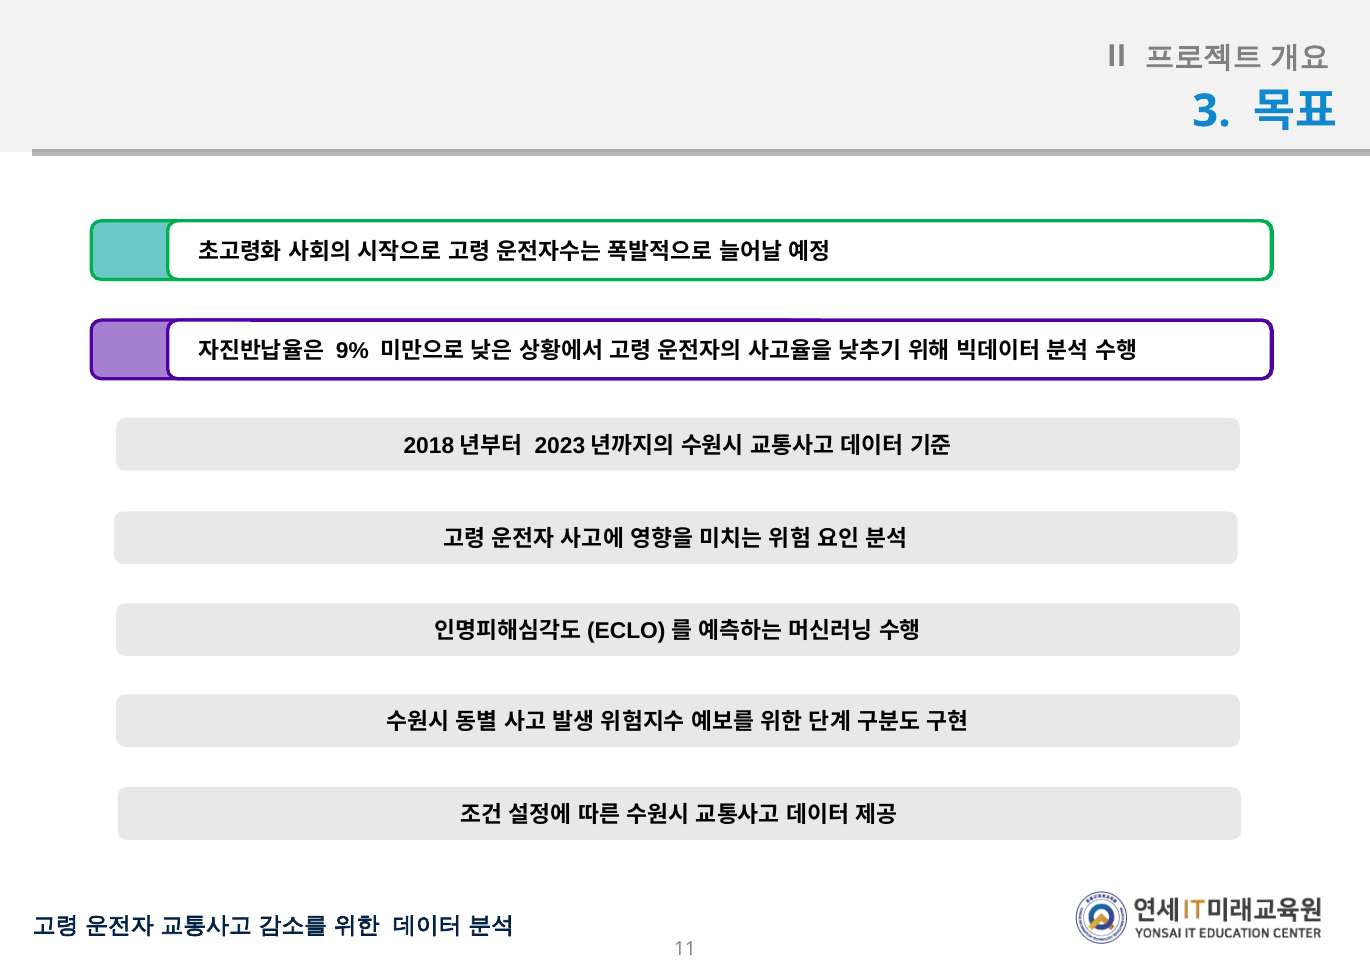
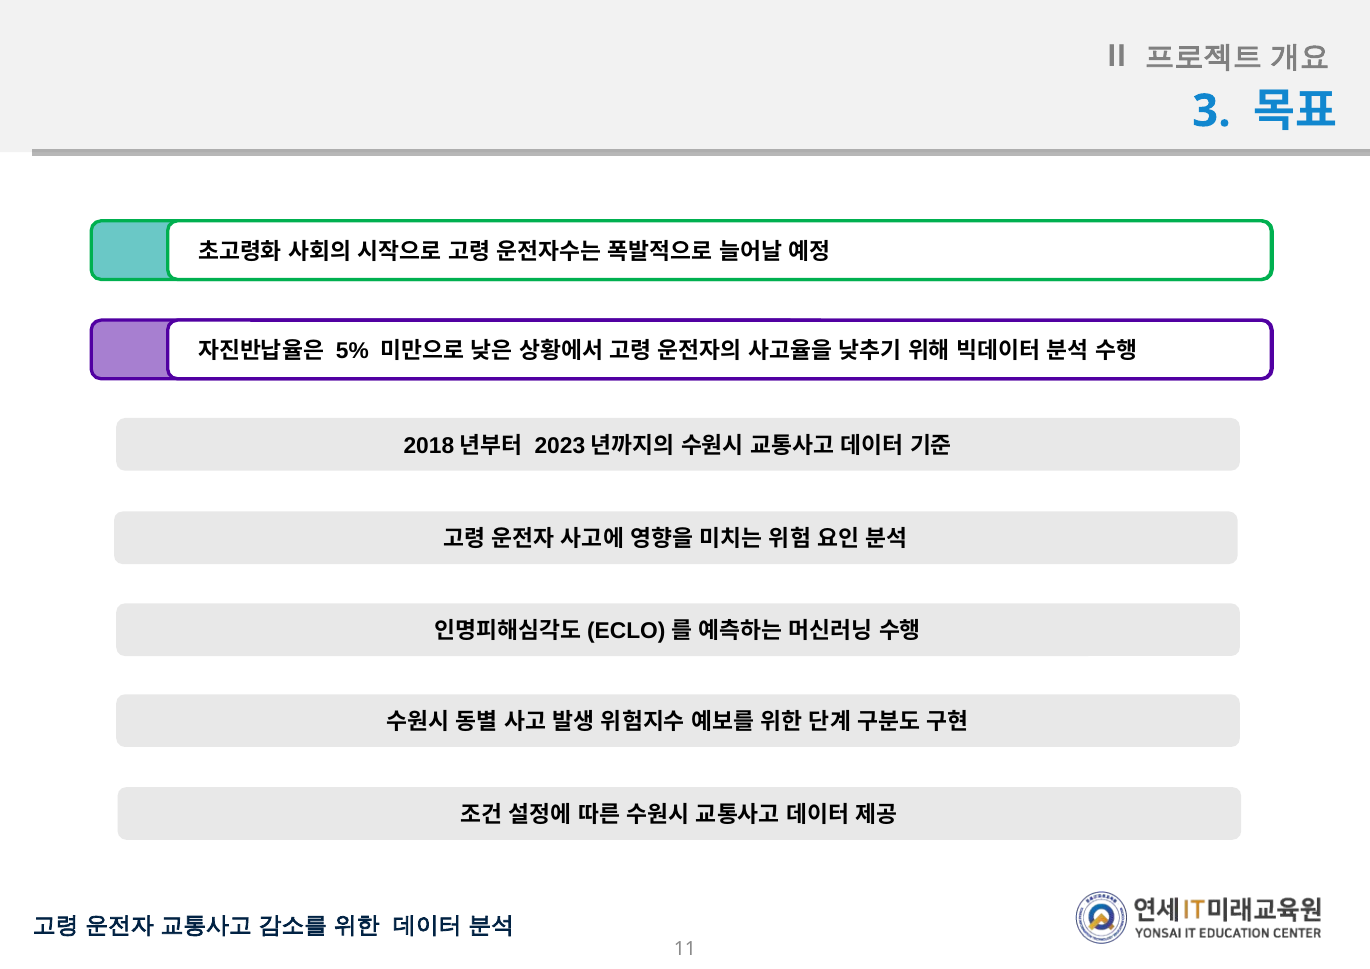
9%: 9% -> 5%
